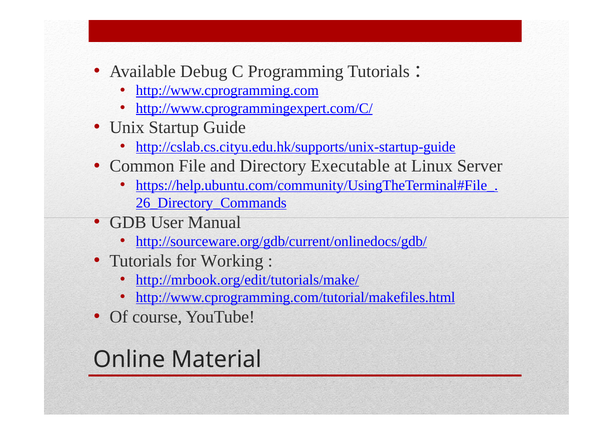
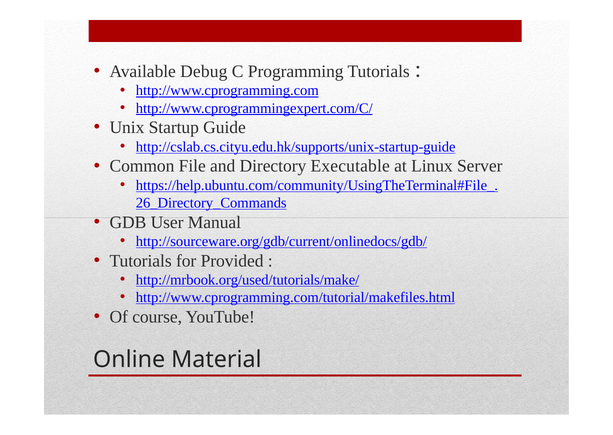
Working: Working -> Provided
http://mrbook.org/edit/tutorials/make/: http://mrbook.org/edit/tutorials/make/ -> http://mrbook.org/used/tutorials/make/
